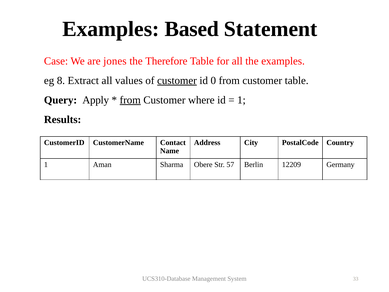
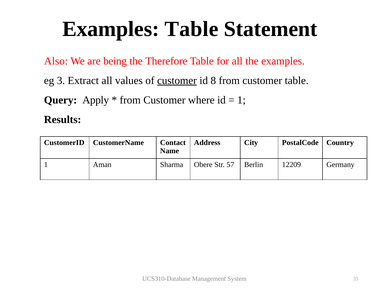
Examples Based: Based -> Table
Case: Case -> Also
jones: jones -> being
8: 8 -> 3
0: 0 -> 8
from at (130, 100) underline: present -> none
